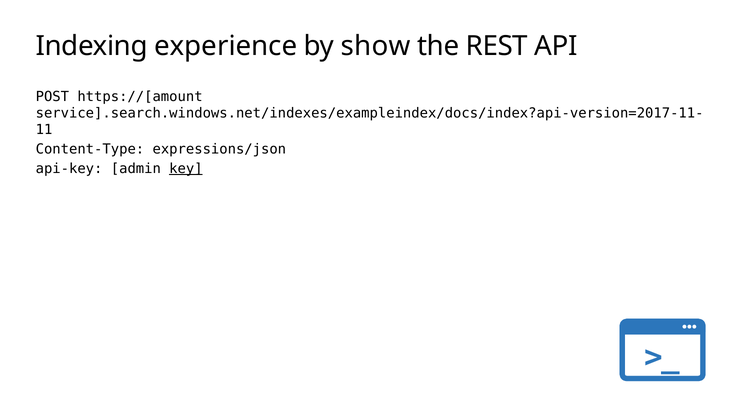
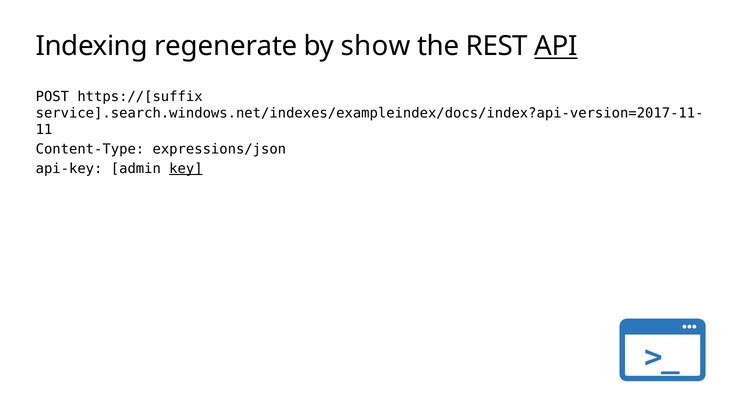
experience: experience -> regenerate
API underline: none -> present
https://[amount: https://[amount -> https://[suffix
